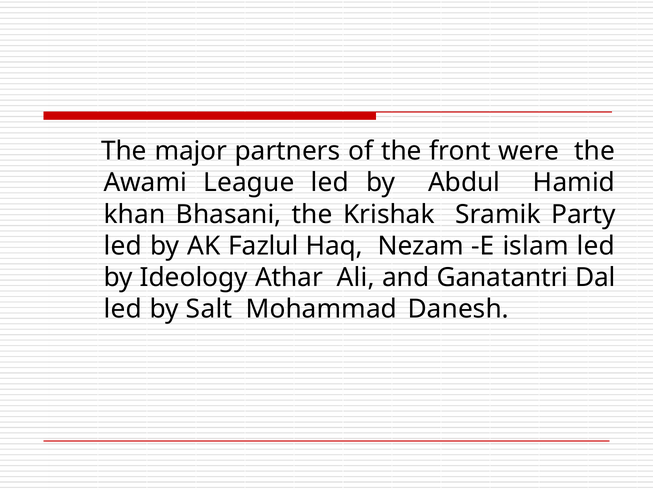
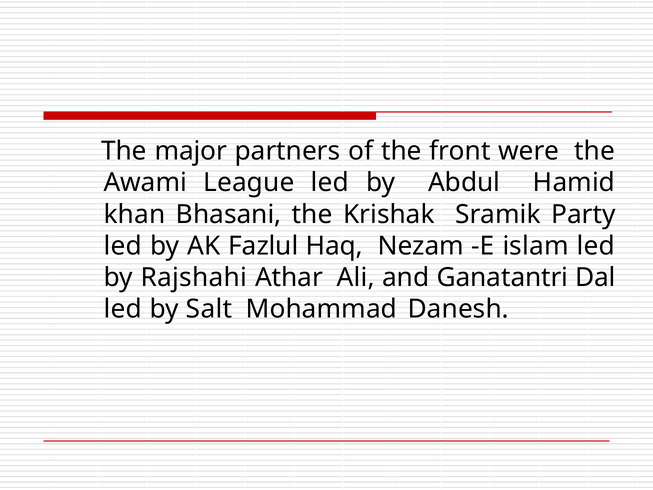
Ideology: Ideology -> Rajshahi
